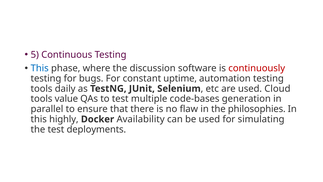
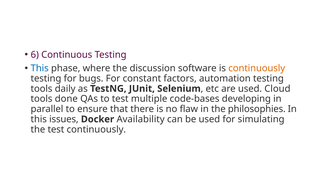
5: 5 -> 6
continuously at (257, 68) colour: red -> orange
uptime: uptime -> factors
value: value -> done
generation: generation -> developing
highly: highly -> issues
test deployments: deployments -> continuously
